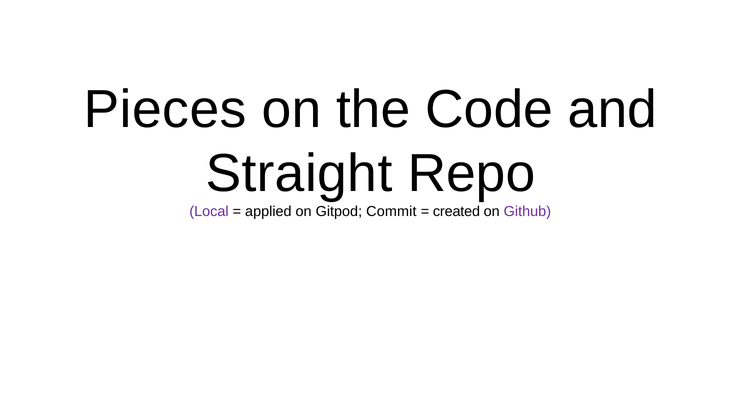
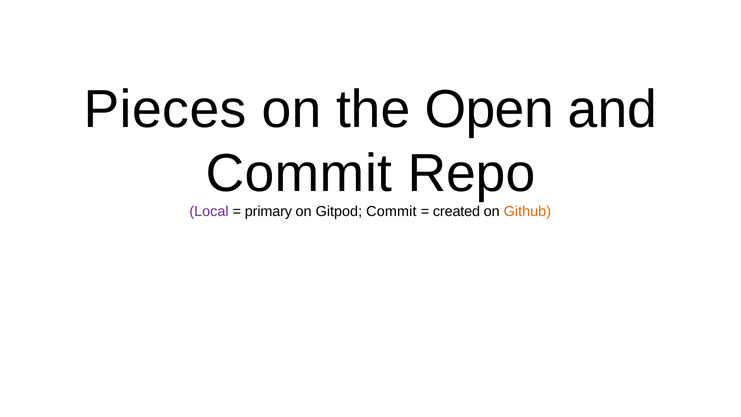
Code: Code -> Open
Straight at (299, 174): Straight -> Commit
applied: applied -> primary
Github colour: purple -> orange
